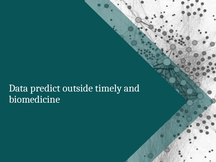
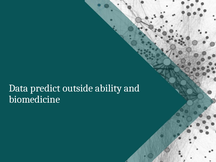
timely: timely -> ability
